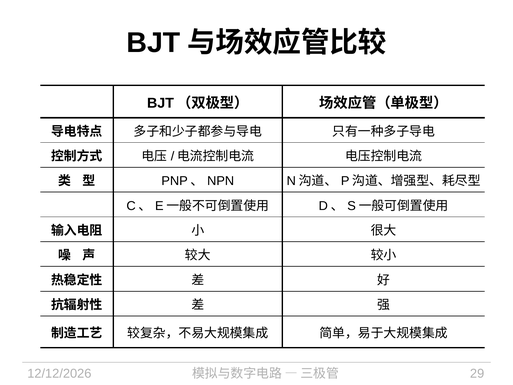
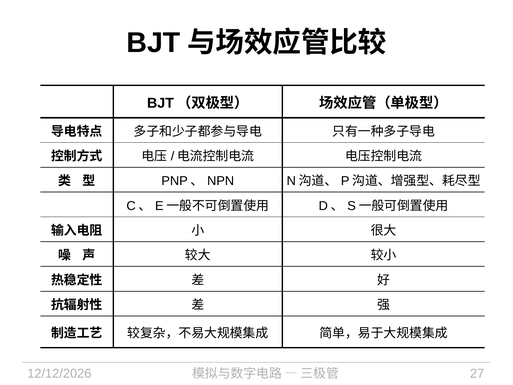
29: 29 -> 27
